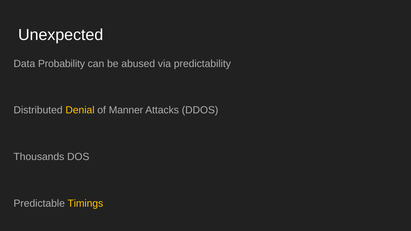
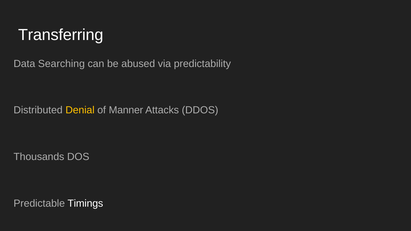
Unexpected: Unexpected -> Transferring
Probability: Probability -> Searching
Timings colour: yellow -> white
